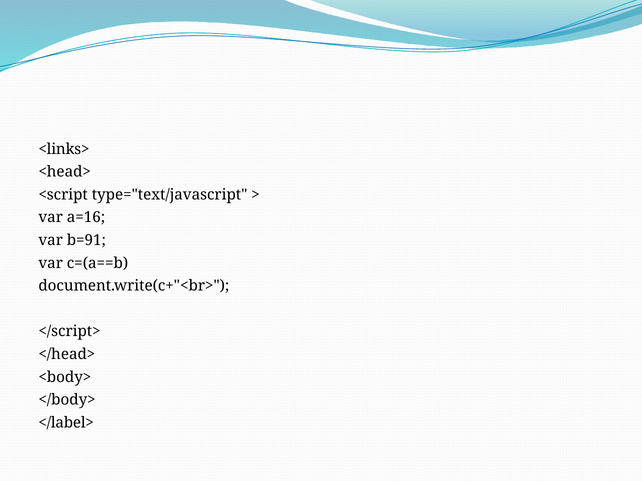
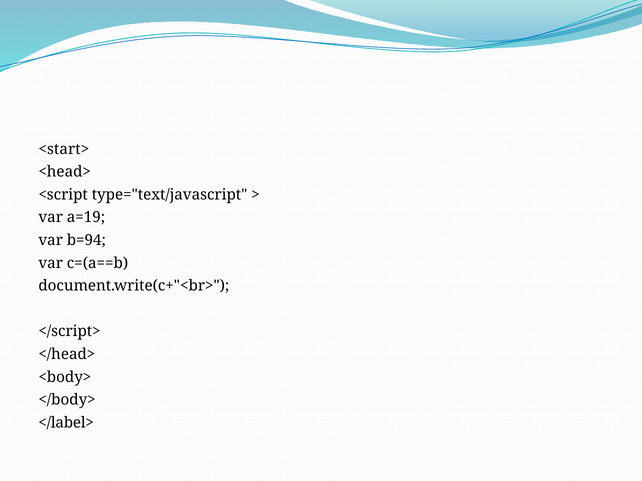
<links>: <links> -> <start>
a=16: a=16 -> a=19
b=91: b=91 -> b=94
